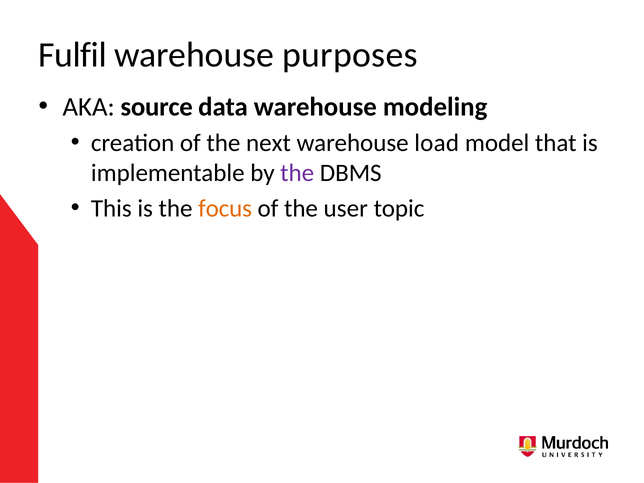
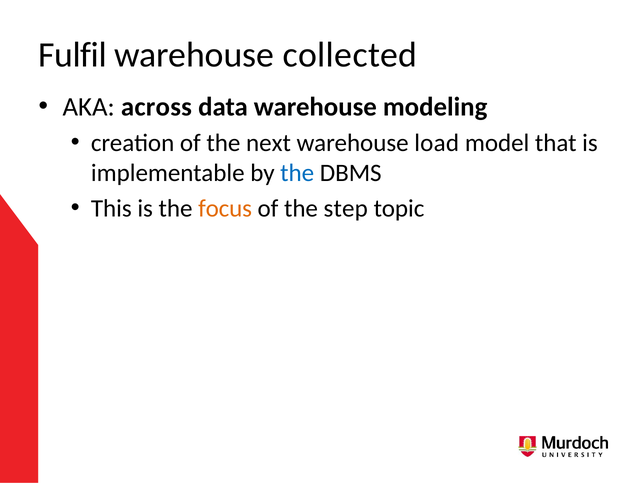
purposes: purposes -> collected
source: source -> across
the at (297, 173) colour: purple -> blue
user: user -> step
